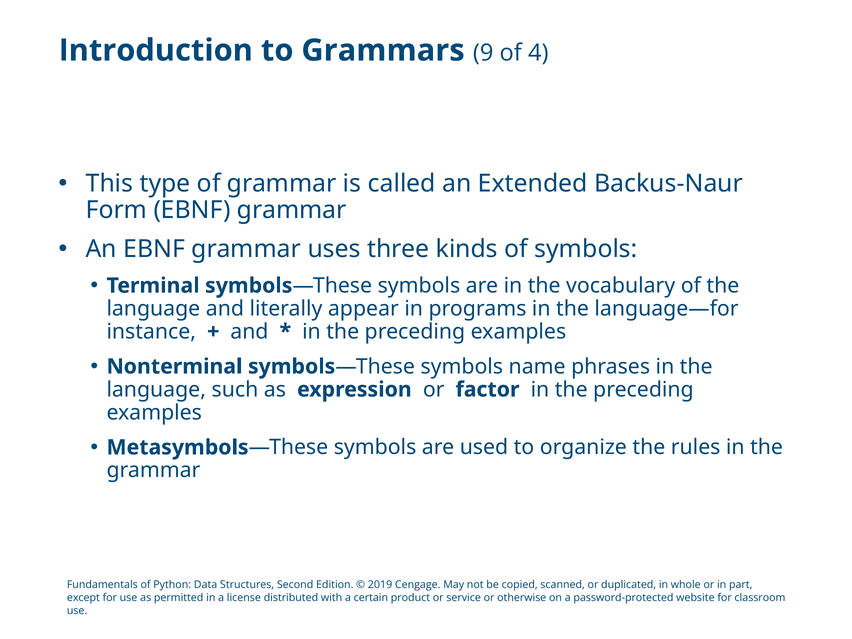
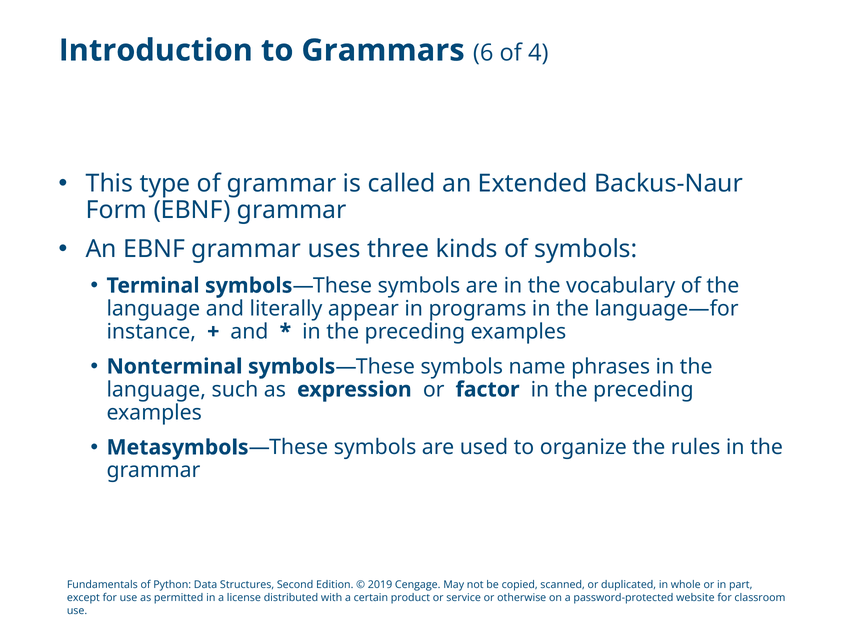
9: 9 -> 6
